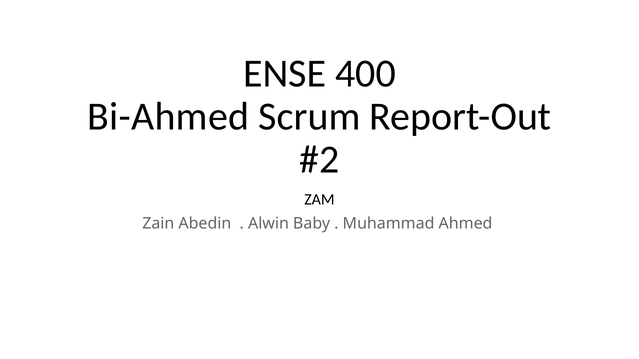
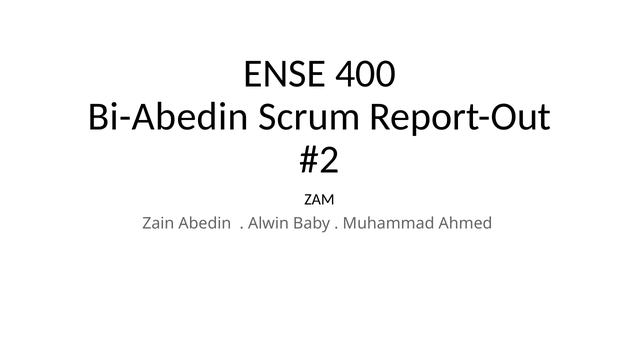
Bi-Ahmed: Bi-Ahmed -> Bi-Abedin
